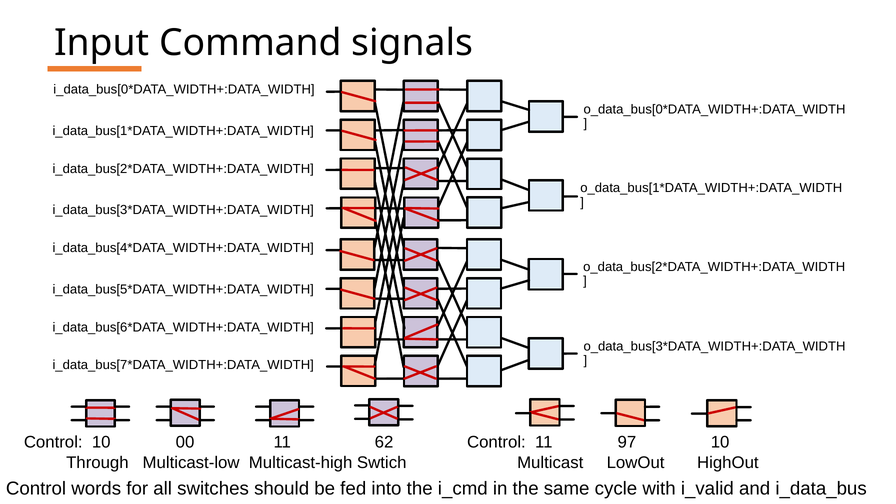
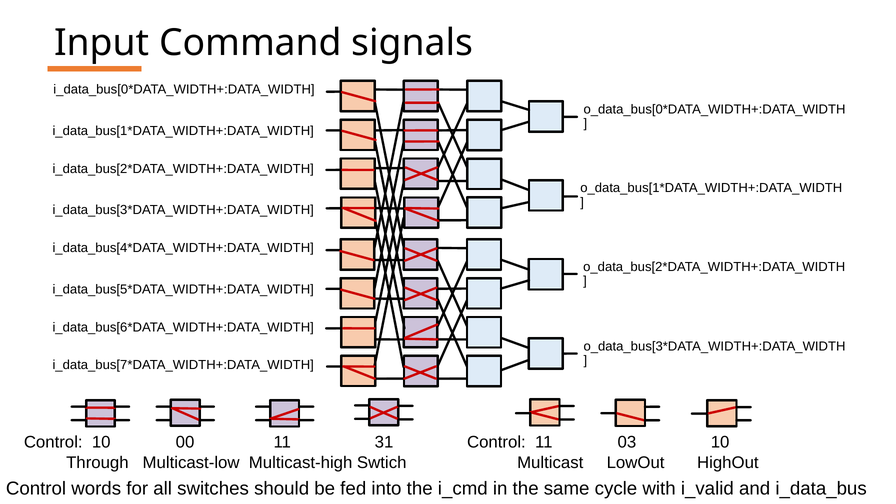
62: 62 -> 31
97: 97 -> 03
